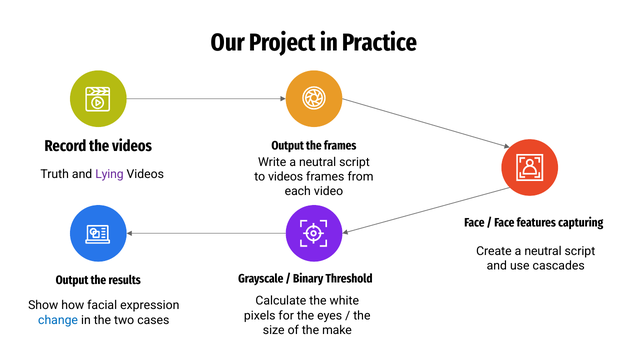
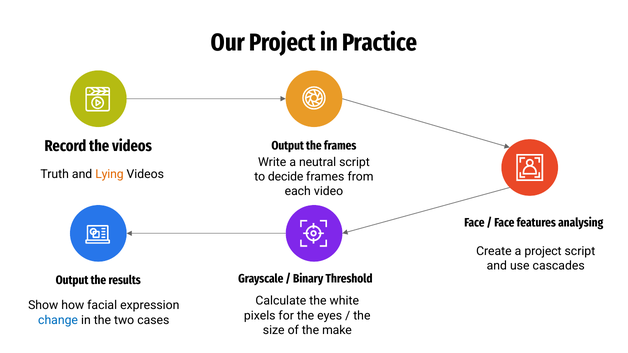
Lying colour: purple -> orange
to videos: videos -> decide
capturing: capturing -> analysing
Create a neutral: neutral -> project
